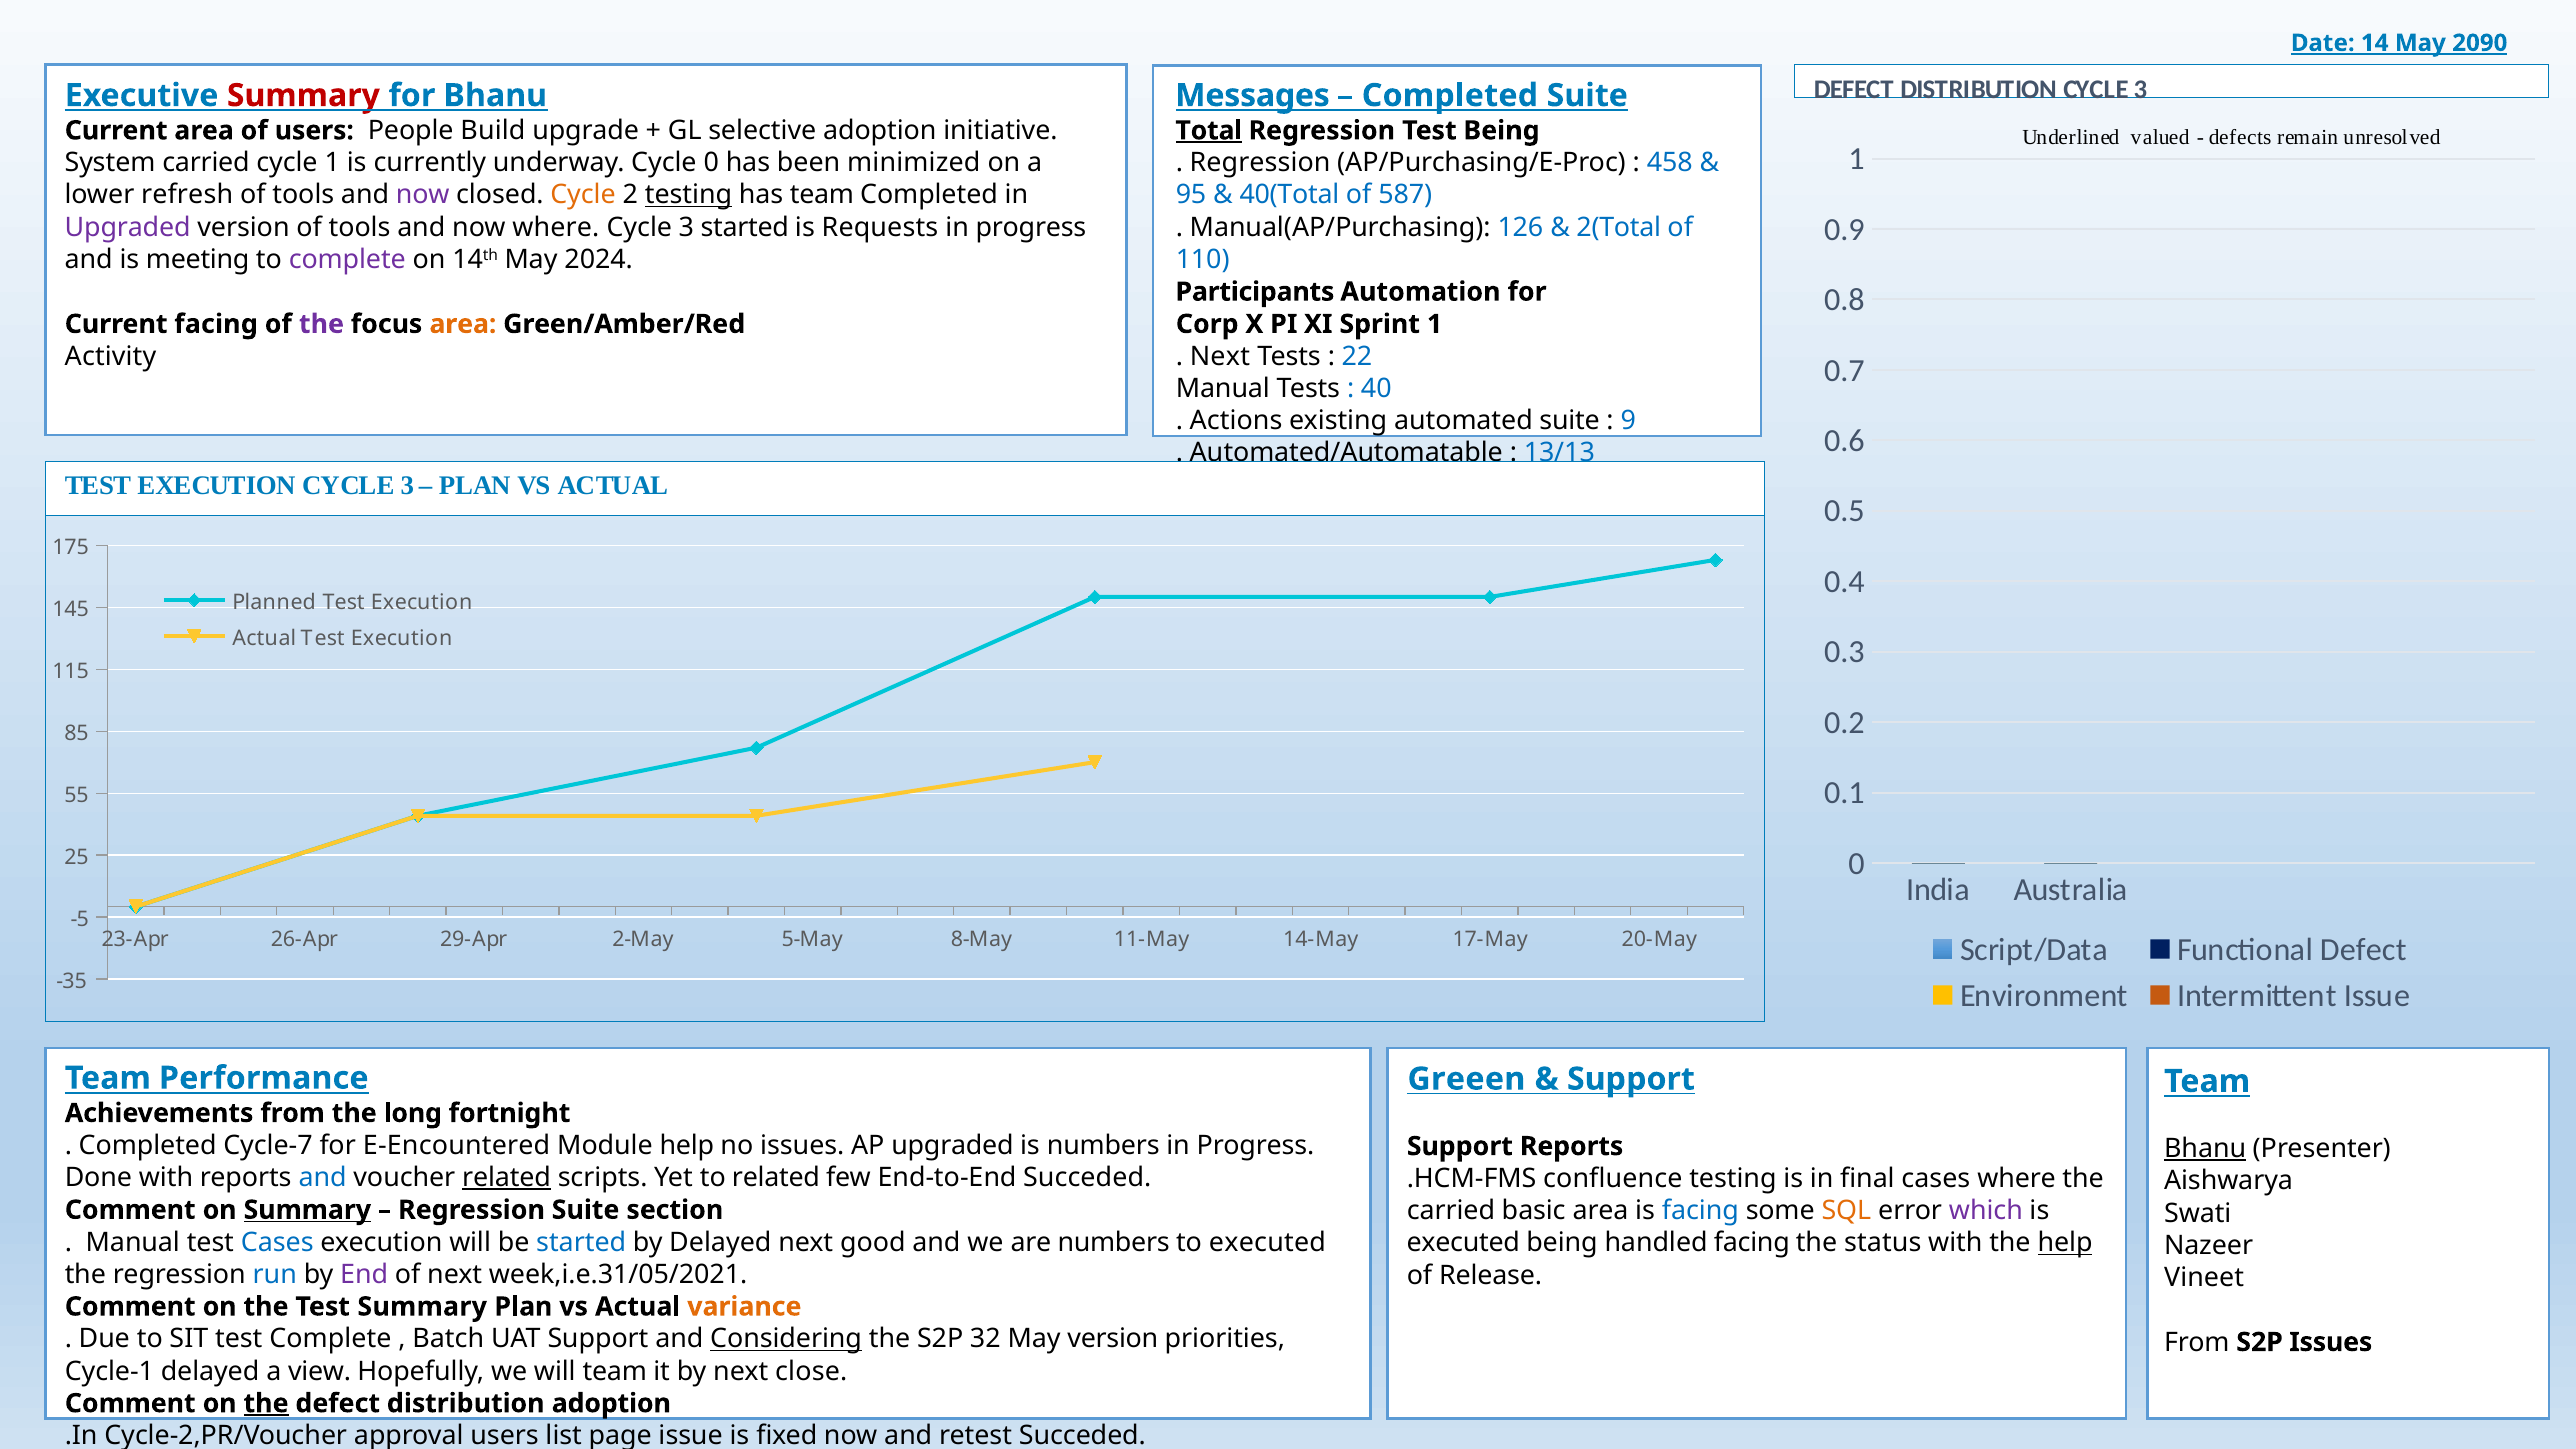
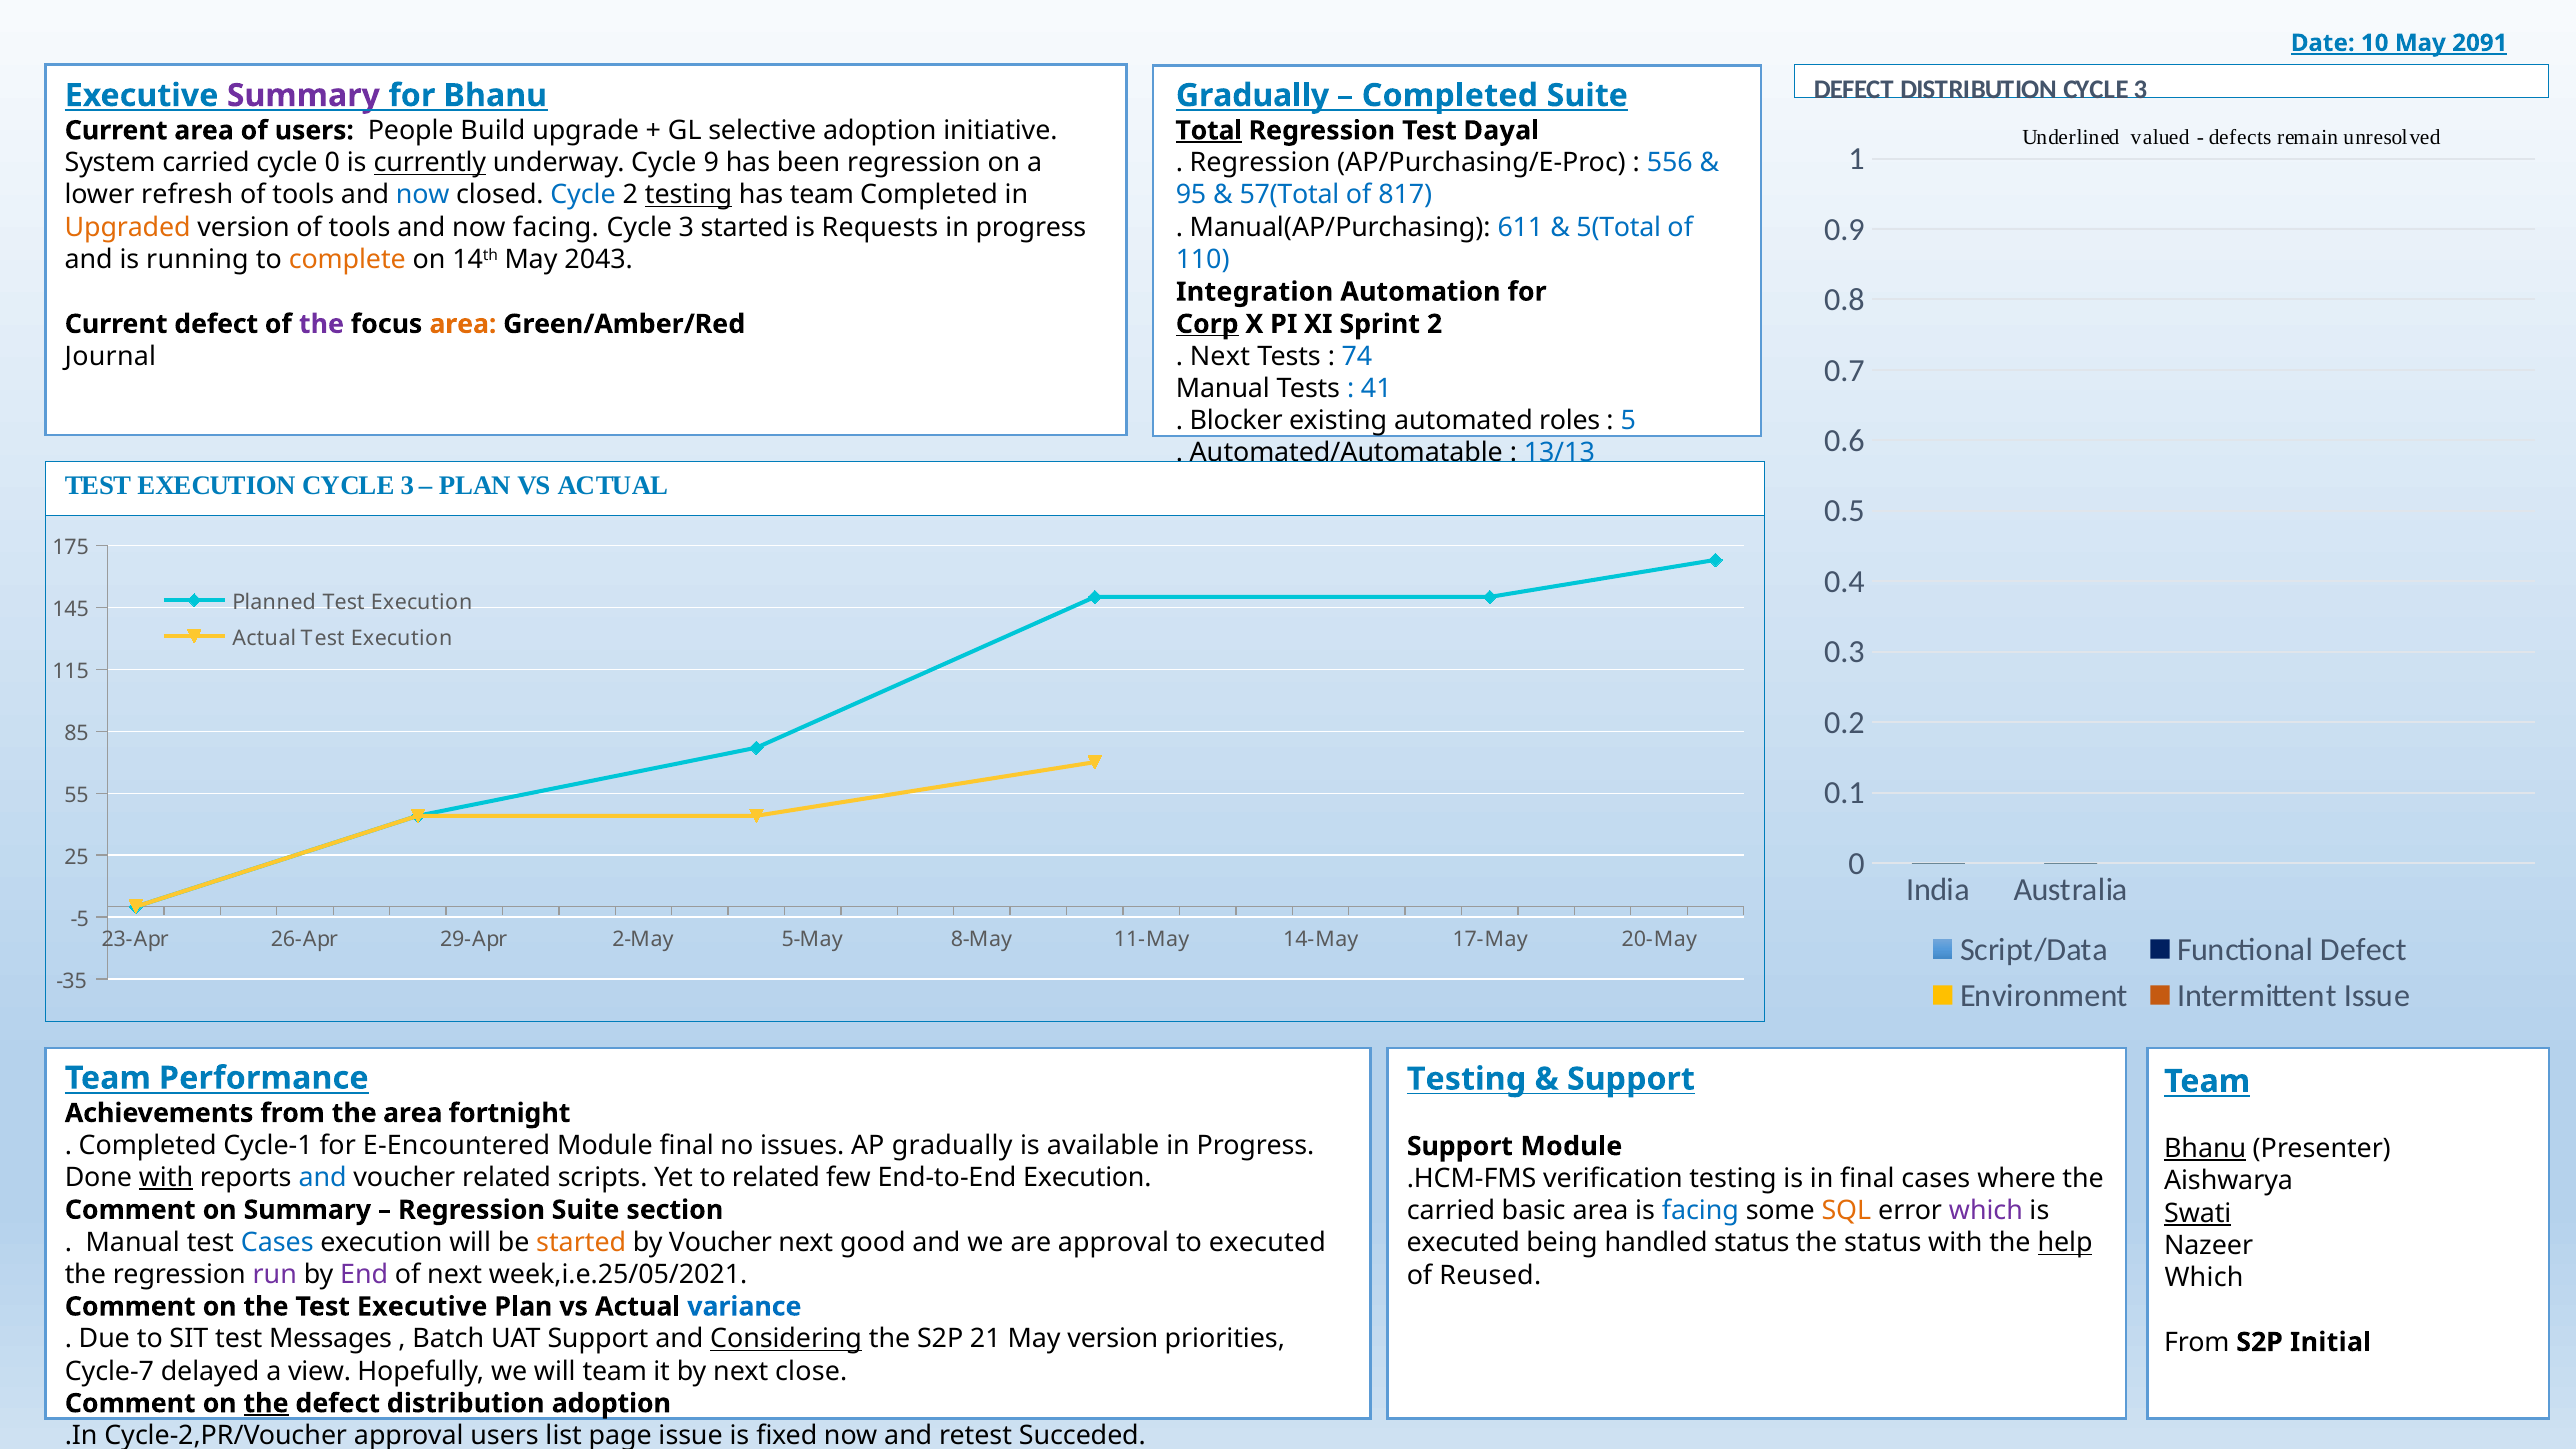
14: 14 -> 10
2090: 2090 -> 2091
Summary at (303, 95) colour: red -> purple
Messages at (1253, 95): Messages -> Gradually
Test Being: Being -> Dayal
cycle 1: 1 -> 0
currently underline: none -> present
Cycle 0: 0 -> 9
been minimized: minimized -> regression
458: 458 -> 556
now at (423, 195) colour: purple -> blue
Cycle at (583, 195) colour: orange -> blue
40(Total: 40(Total -> 57(Total
587: 587 -> 817
Upgraded at (128, 227) colour: purple -> orange
now where: where -> facing
126: 126 -> 611
2(Total: 2(Total -> 5(Total
meeting: meeting -> running
complete at (347, 260) colour: purple -> orange
2024: 2024 -> 2043
Participants: Participants -> Integration
Current facing: facing -> defect
Corp underline: none -> present
Sprint 1: 1 -> 2
Activity: Activity -> Journal
22: 22 -> 74
40: 40 -> 41
Actions: Actions -> Blocker
automated suite: suite -> roles
9: 9 -> 5
Greeen at (1466, 1079): Greeen -> Testing
the long: long -> area
Cycle-7: Cycle-7 -> Cycle-1
Module help: help -> final
AP upgraded: upgraded -> gradually
is numbers: numbers -> available
Support Reports: Reports -> Module
with at (166, 1178) underline: none -> present
related at (507, 1178) underline: present -> none
End-to-End Succeded: Succeded -> Execution
confluence: confluence -> verification
Summary at (307, 1210) underline: present -> none
Swati underline: none -> present
started at (581, 1242) colour: blue -> orange
by Delayed: Delayed -> Voucher
are numbers: numbers -> approval
handled facing: facing -> status
run colour: blue -> purple
week,i.e.31/05/2021: week,i.e.31/05/2021 -> week,i.e.25/05/2021
Release: Release -> Reused
Vineet at (2204, 1278): Vineet -> Which
Test Summary: Summary -> Executive
variance colour: orange -> blue
test Complete: Complete -> Messages
32: 32 -> 21
S2P Issues: Issues -> Initial
Cycle-1: Cycle-1 -> Cycle-7
